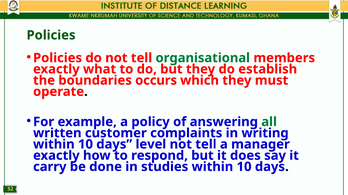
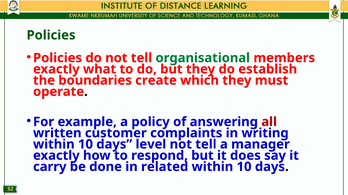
occurs: occurs -> create
all colour: green -> red
studies: studies -> related
